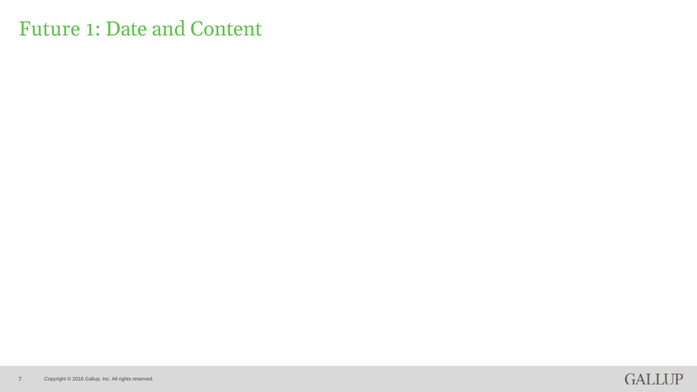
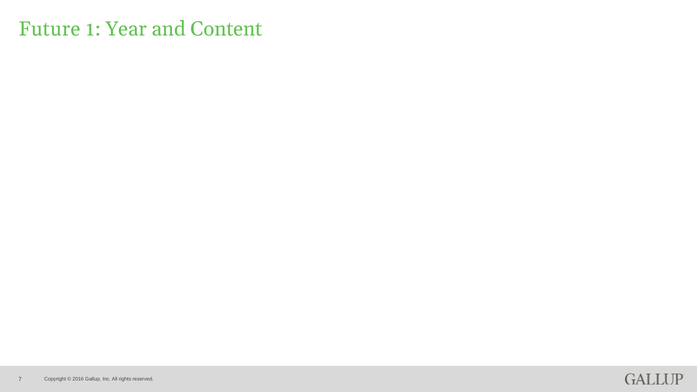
Date: Date -> Year
